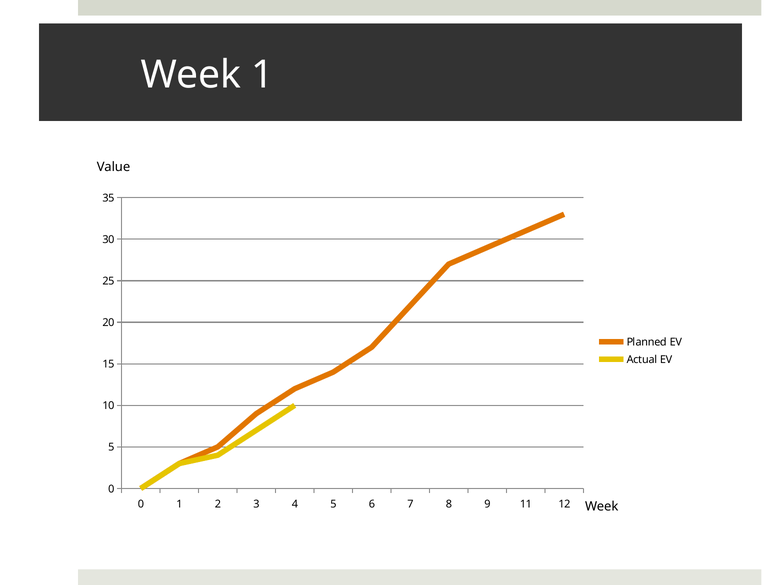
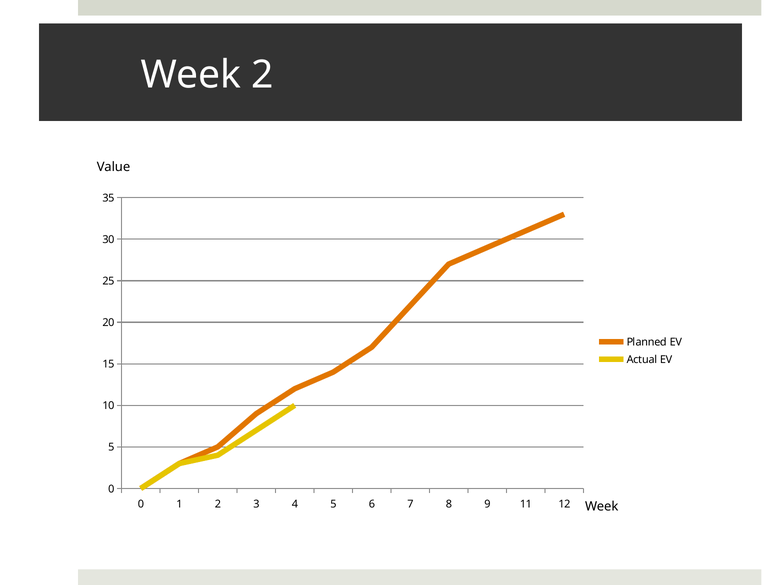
Week 1: 1 -> 2
